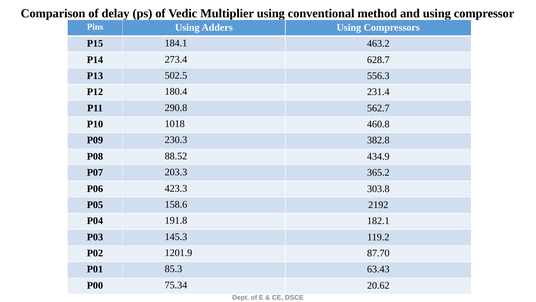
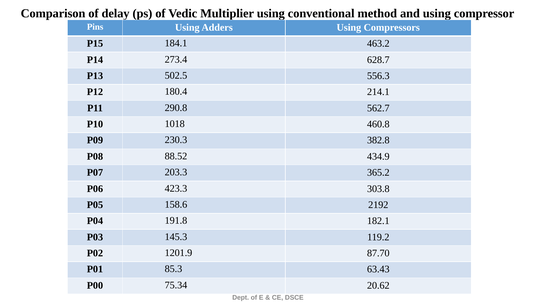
231.4: 231.4 -> 214.1
